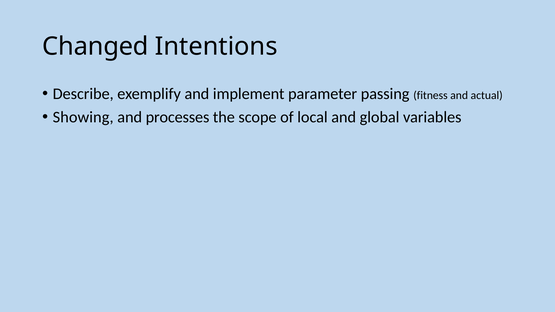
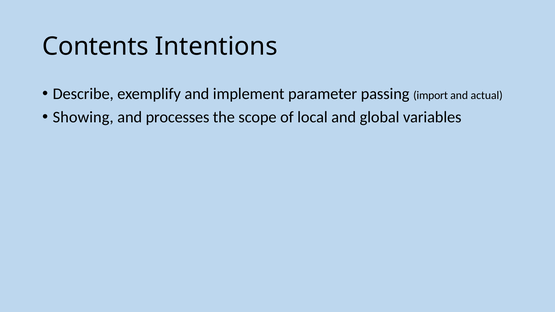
Changed: Changed -> Contents
fitness: fitness -> import
